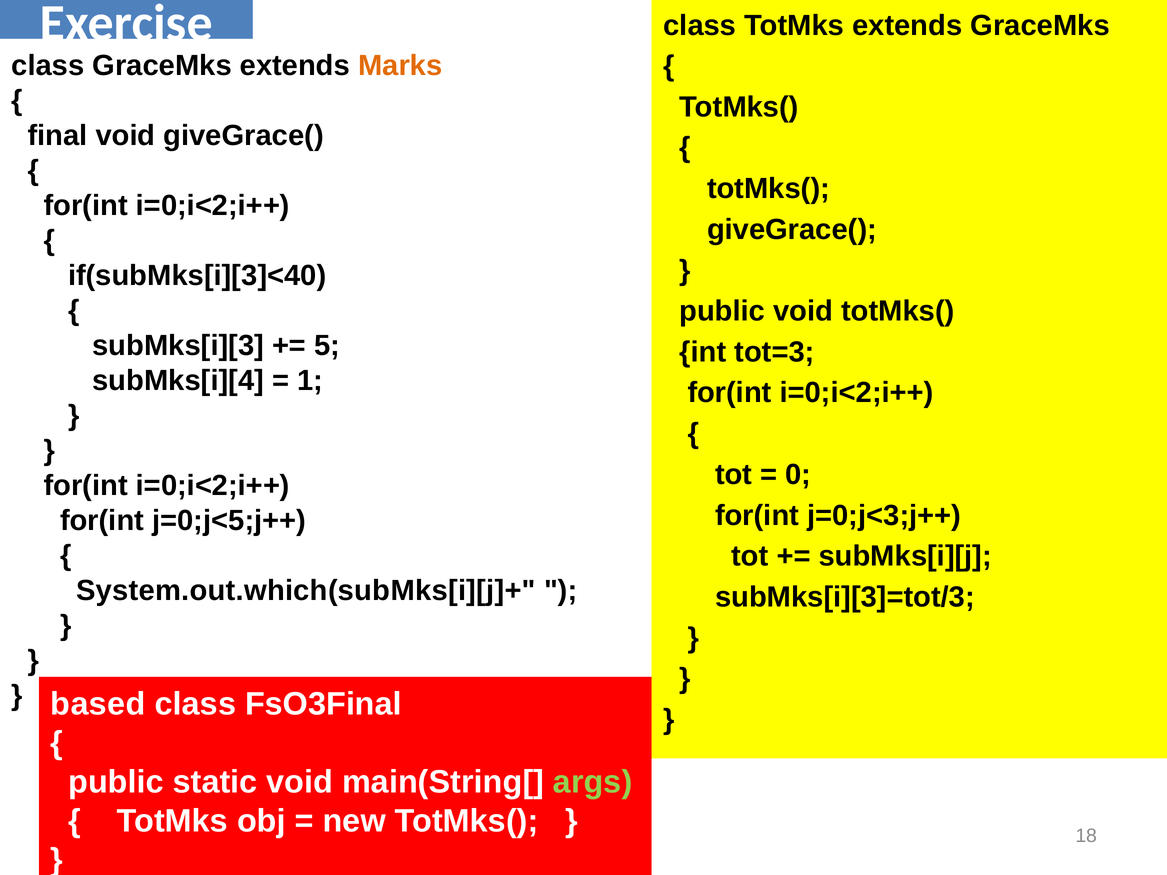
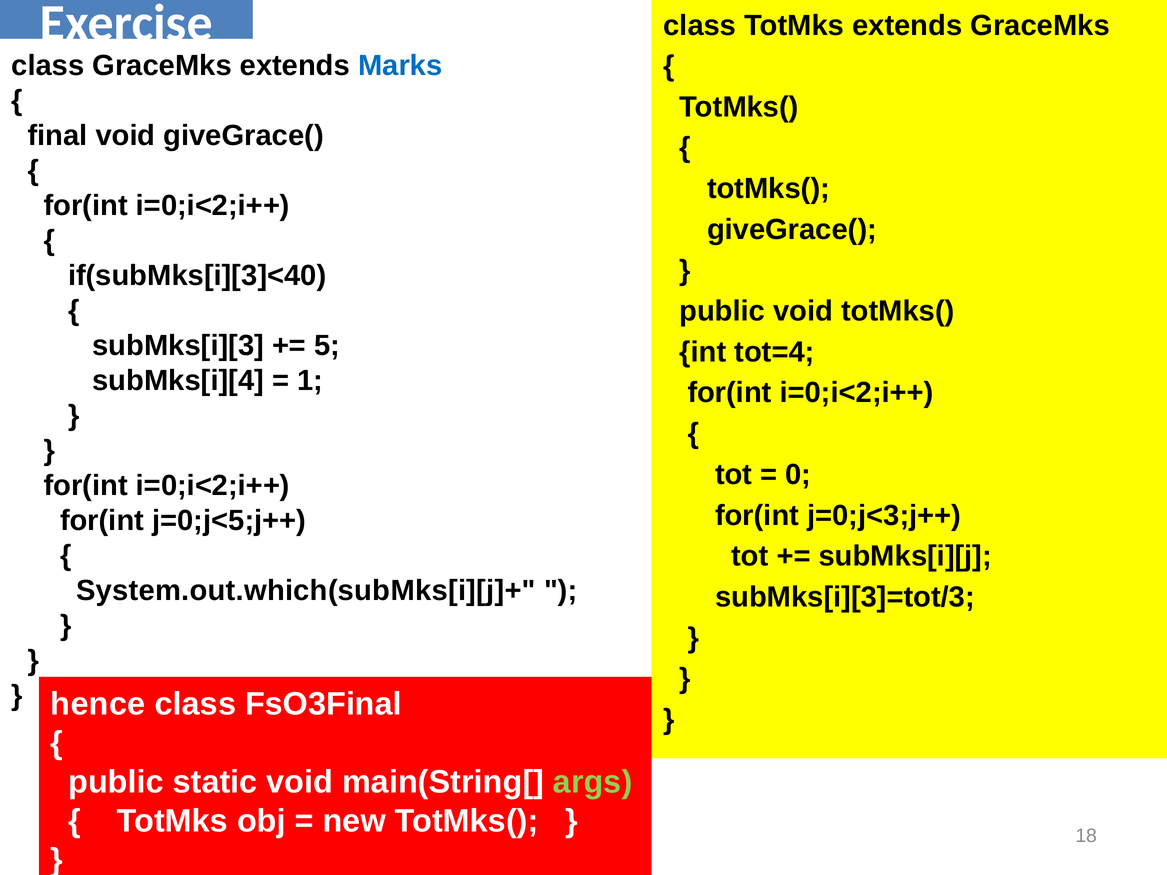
Marks colour: orange -> blue
tot=3: tot=3 -> tot=4
based: based -> hence
